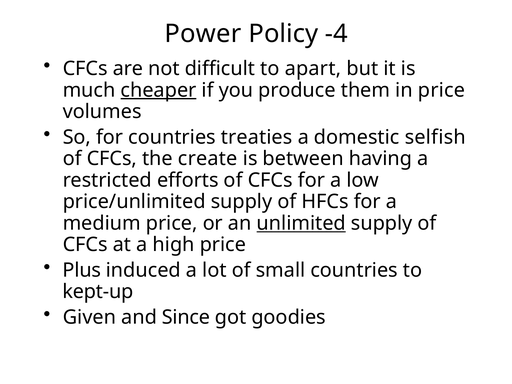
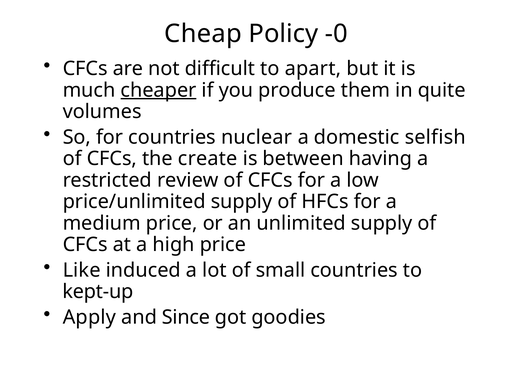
Power: Power -> Cheap
-4: -4 -> -0
in price: price -> quite
treaties: treaties -> nuclear
efforts: efforts -> review
unlimited underline: present -> none
Plus: Plus -> Like
Given: Given -> Apply
